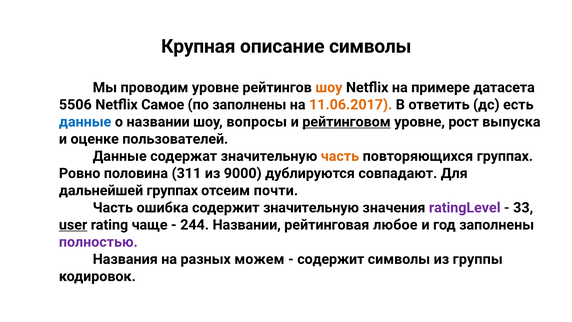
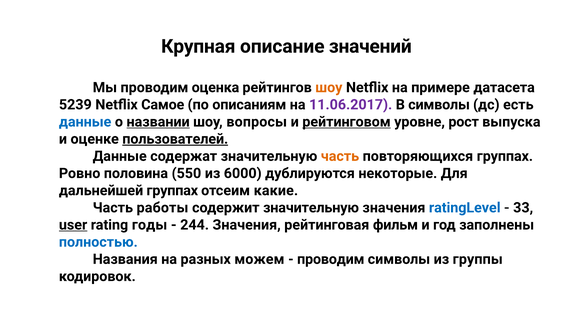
описание символы: символы -> значений
проводим уровне: уровне -> оценка
5506: 5506 -> 5239
по заполнены: заполнены -> описаниям
11.06.2017 colour: orange -> purple
В ответить: ответить -> символы
названии at (158, 122) underline: none -> present
пользователей underline: none -> present
311: 311 -> 550
9000: 9000 -> 6000
совпадают: совпадают -> некоторые
почти: почти -> какие
ошибка: ошибка -> работы
ratingLevel colour: purple -> blue
чаще: чаще -> годы
244 Названии: Названии -> Значения
любое: любое -> фильм
полностью colour: purple -> blue
содержит at (331, 259): содержит -> проводим
